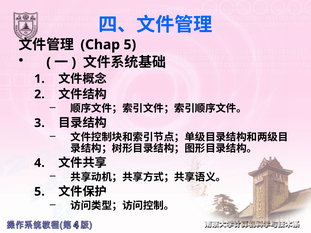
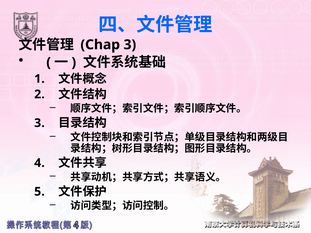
Chap 5: 5 -> 3
